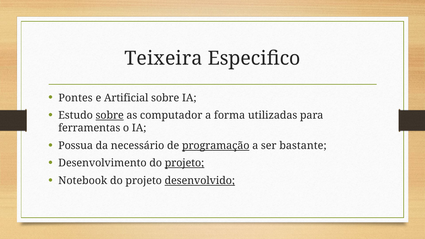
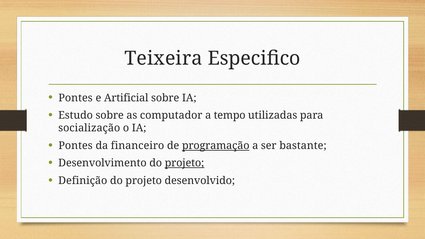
sobre at (110, 115) underline: present -> none
forma: forma -> tempo
ferramentas: ferramentas -> socialização
Possua at (76, 146): Possua -> Pontes
necessário: necessário -> financeiro
Notebook: Notebook -> Definição
desenvolvido underline: present -> none
